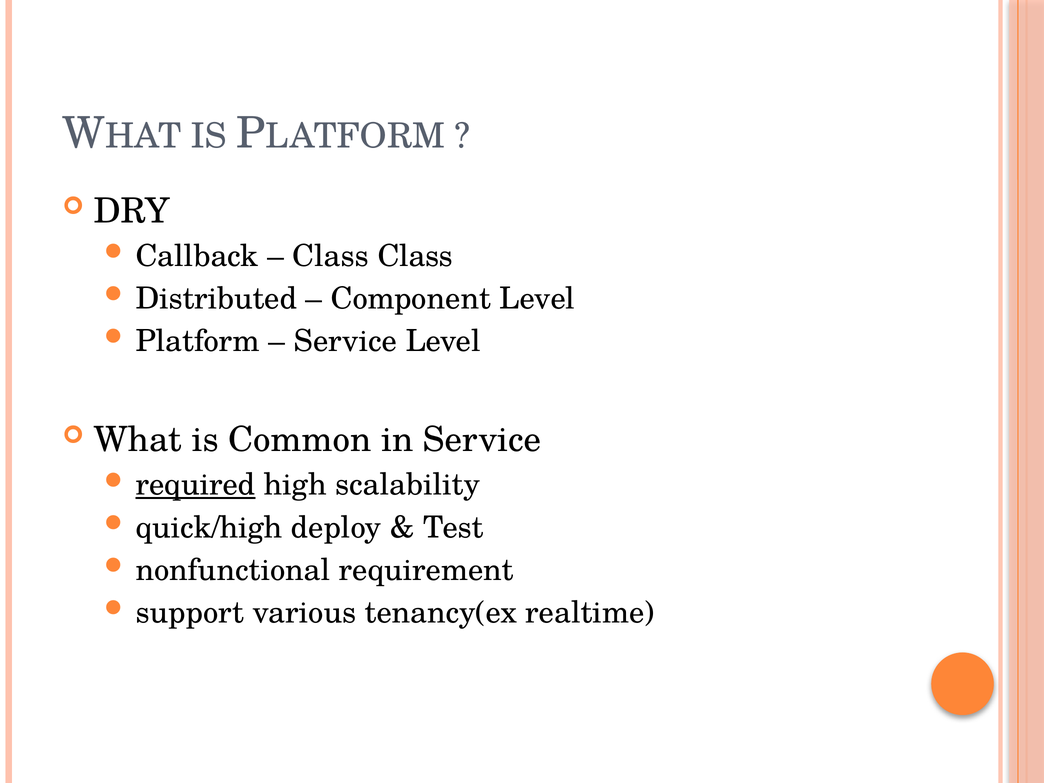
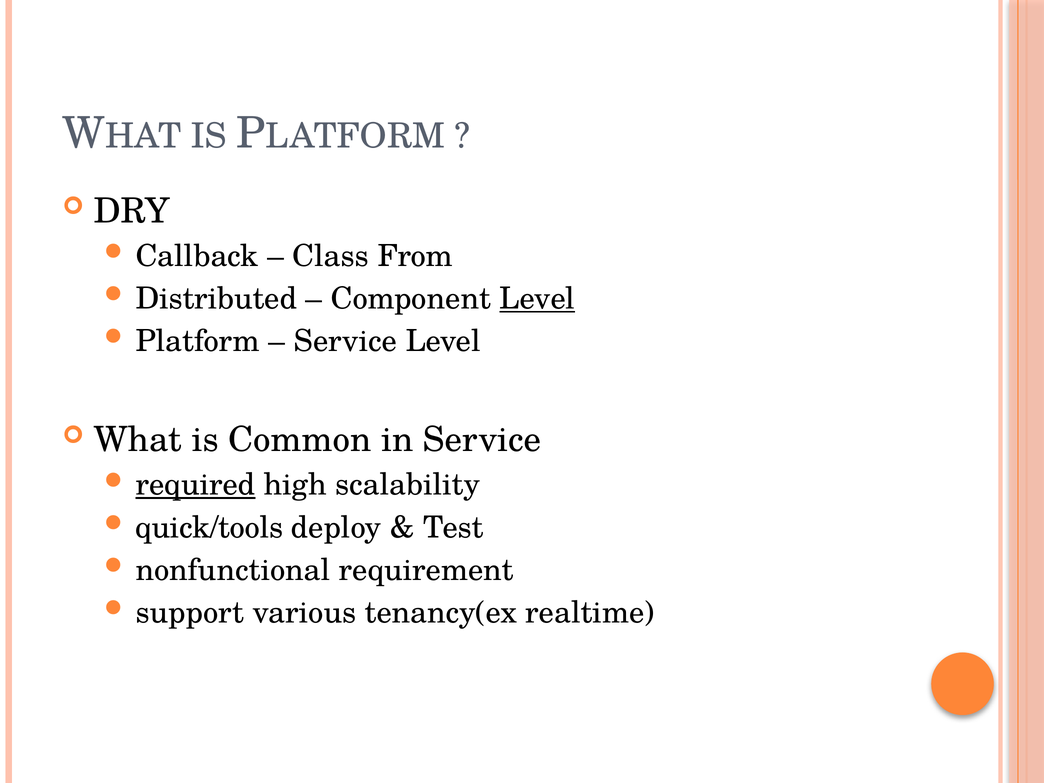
Class Class: Class -> From
Level at (537, 299) underline: none -> present
quick/high: quick/high -> quick/tools
